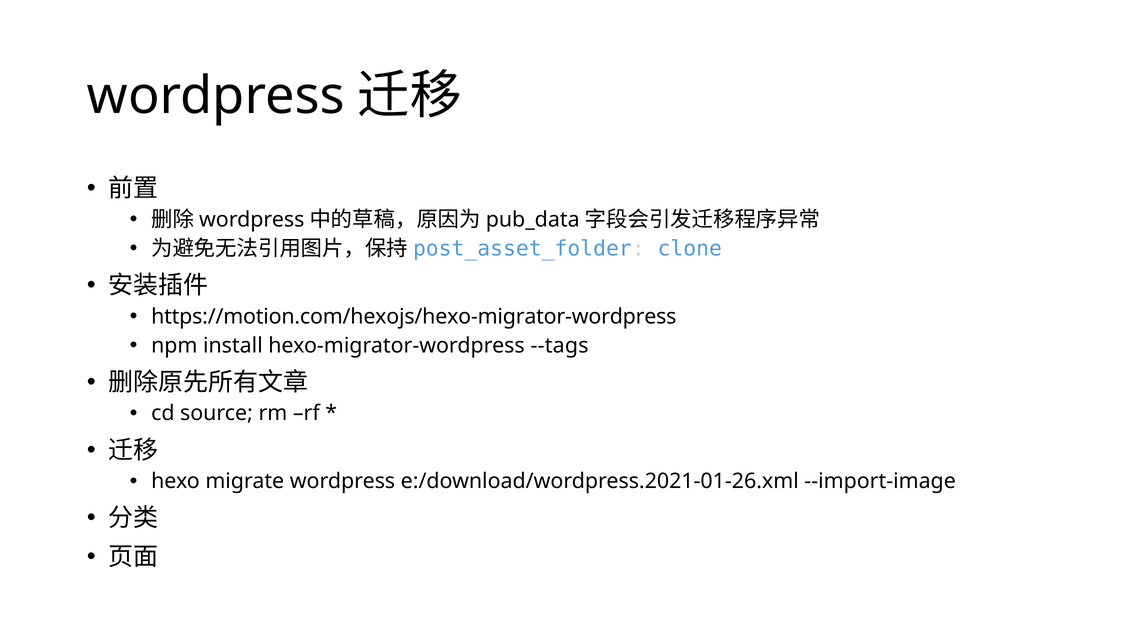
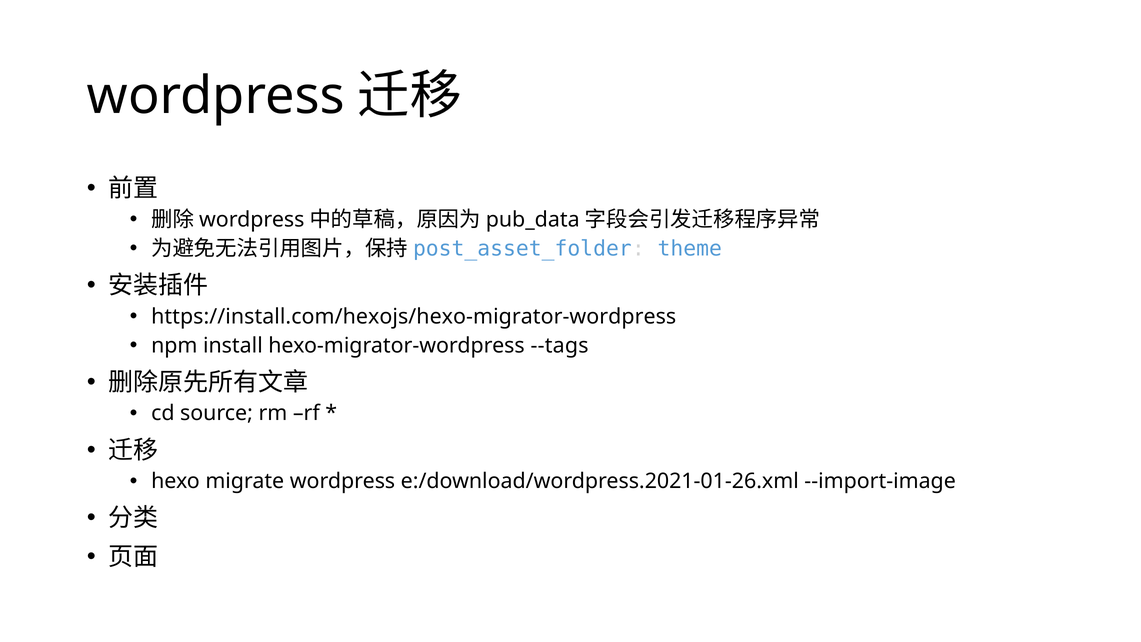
clone: clone -> theme
https://motion.com/hexojs/hexo-migrator-wordpress: https://motion.com/hexojs/hexo-migrator-wordpress -> https://install.com/hexojs/hexo-migrator-wordpress
